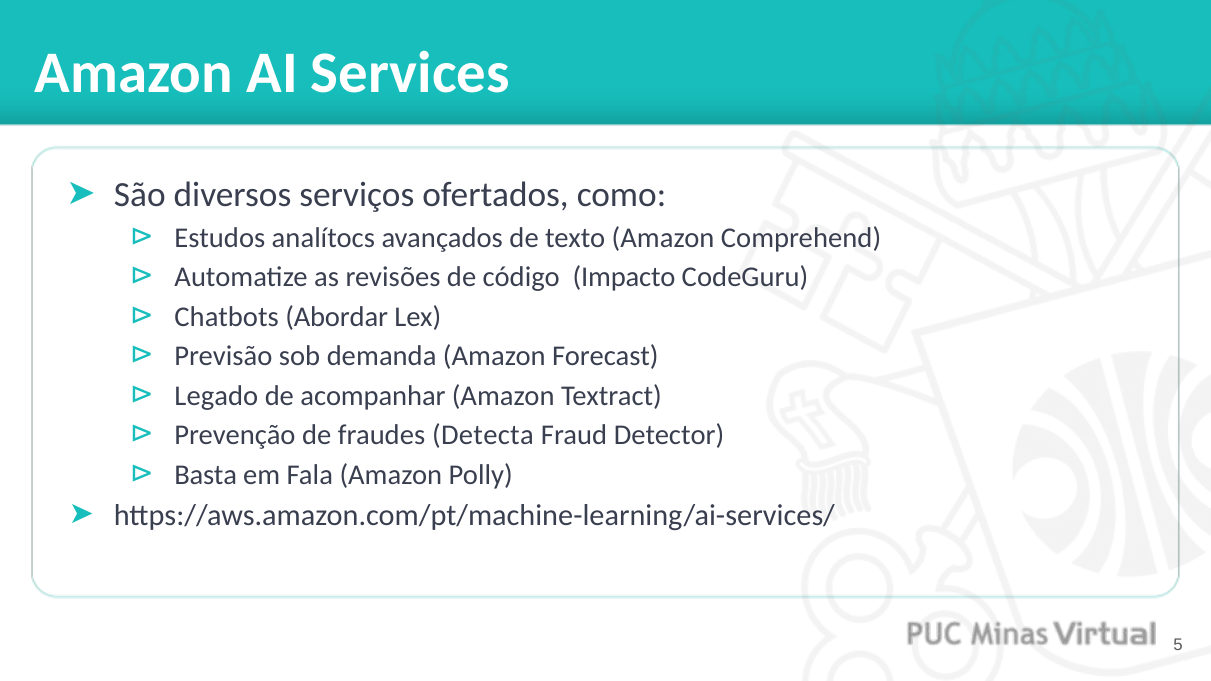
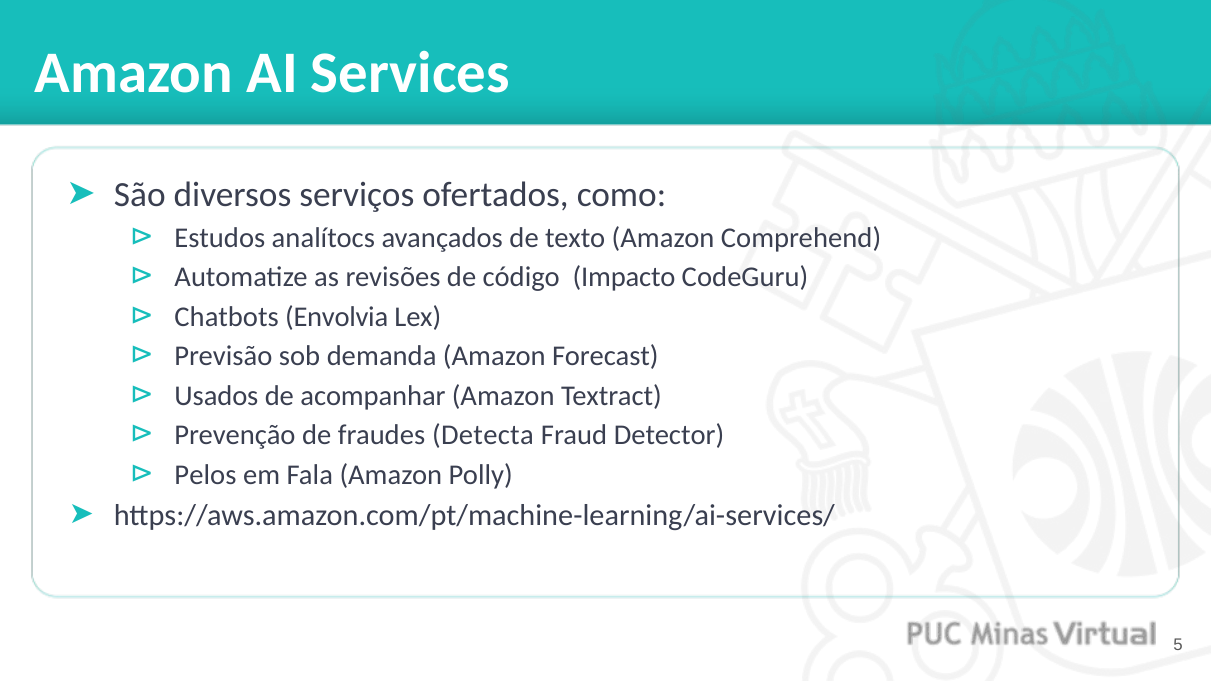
Abordar: Abordar -> Envolvia
Legado: Legado -> Usados
Basta: Basta -> Pelos
